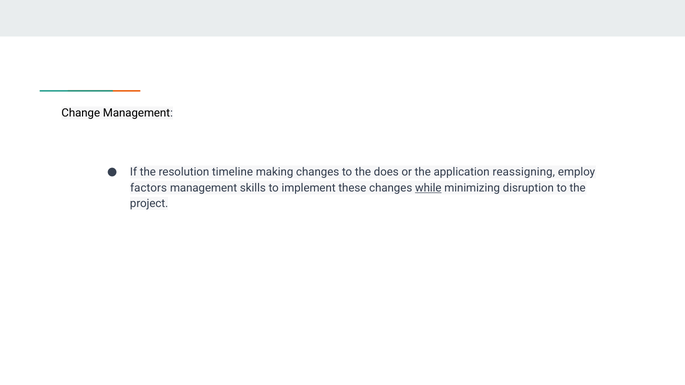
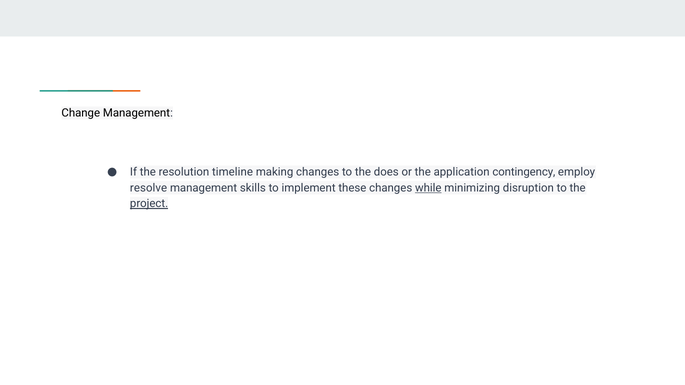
reassigning: reassigning -> contingency
factors: factors -> resolve
project underline: none -> present
